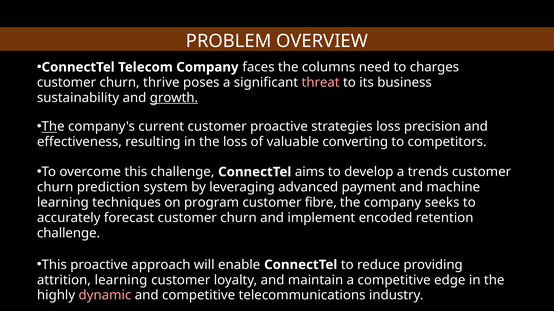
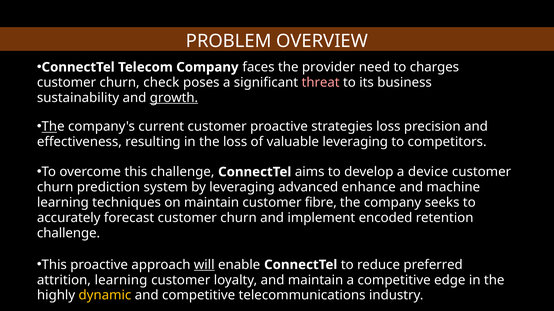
columns: columns -> provider
thrive: thrive -> check
valuable converting: converting -> leveraging
trends: trends -> device
payment: payment -> enhance
on program: program -> maintain
will underline: none -> present
providing: providing -> preferred
dynamic colour: pink -> yellow
